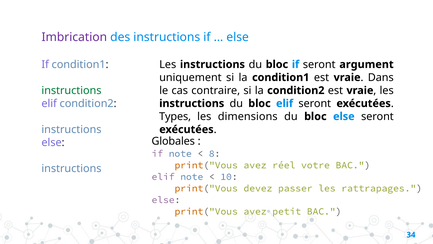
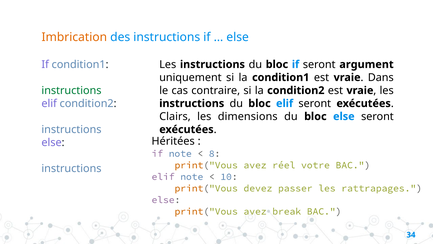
Imbrication colour: purple -> orange
Types: Types -> Clairs
Globales: Globales -> Héritées
petit: petit -> break
